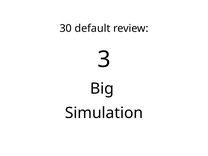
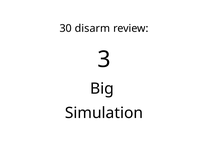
default: default -> disarm
